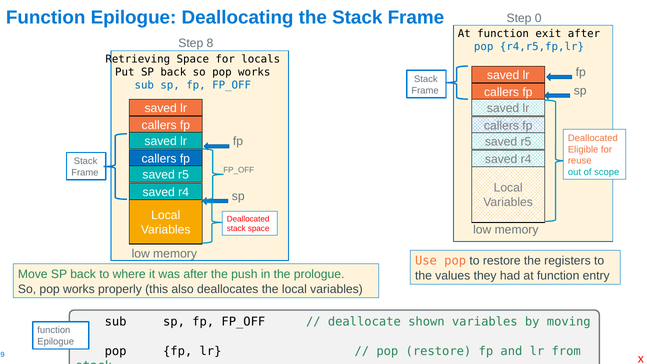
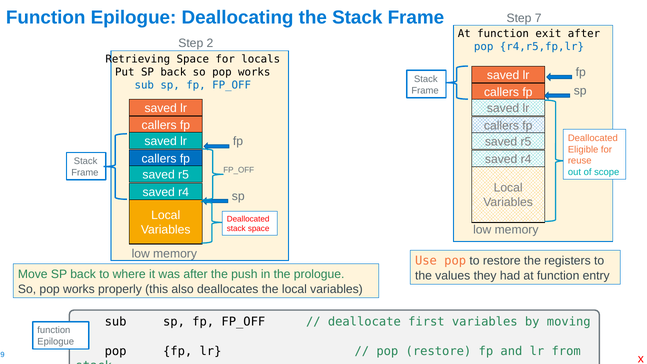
0: 0 -> 7
8: 8 -> 2
shown: shown -> first
